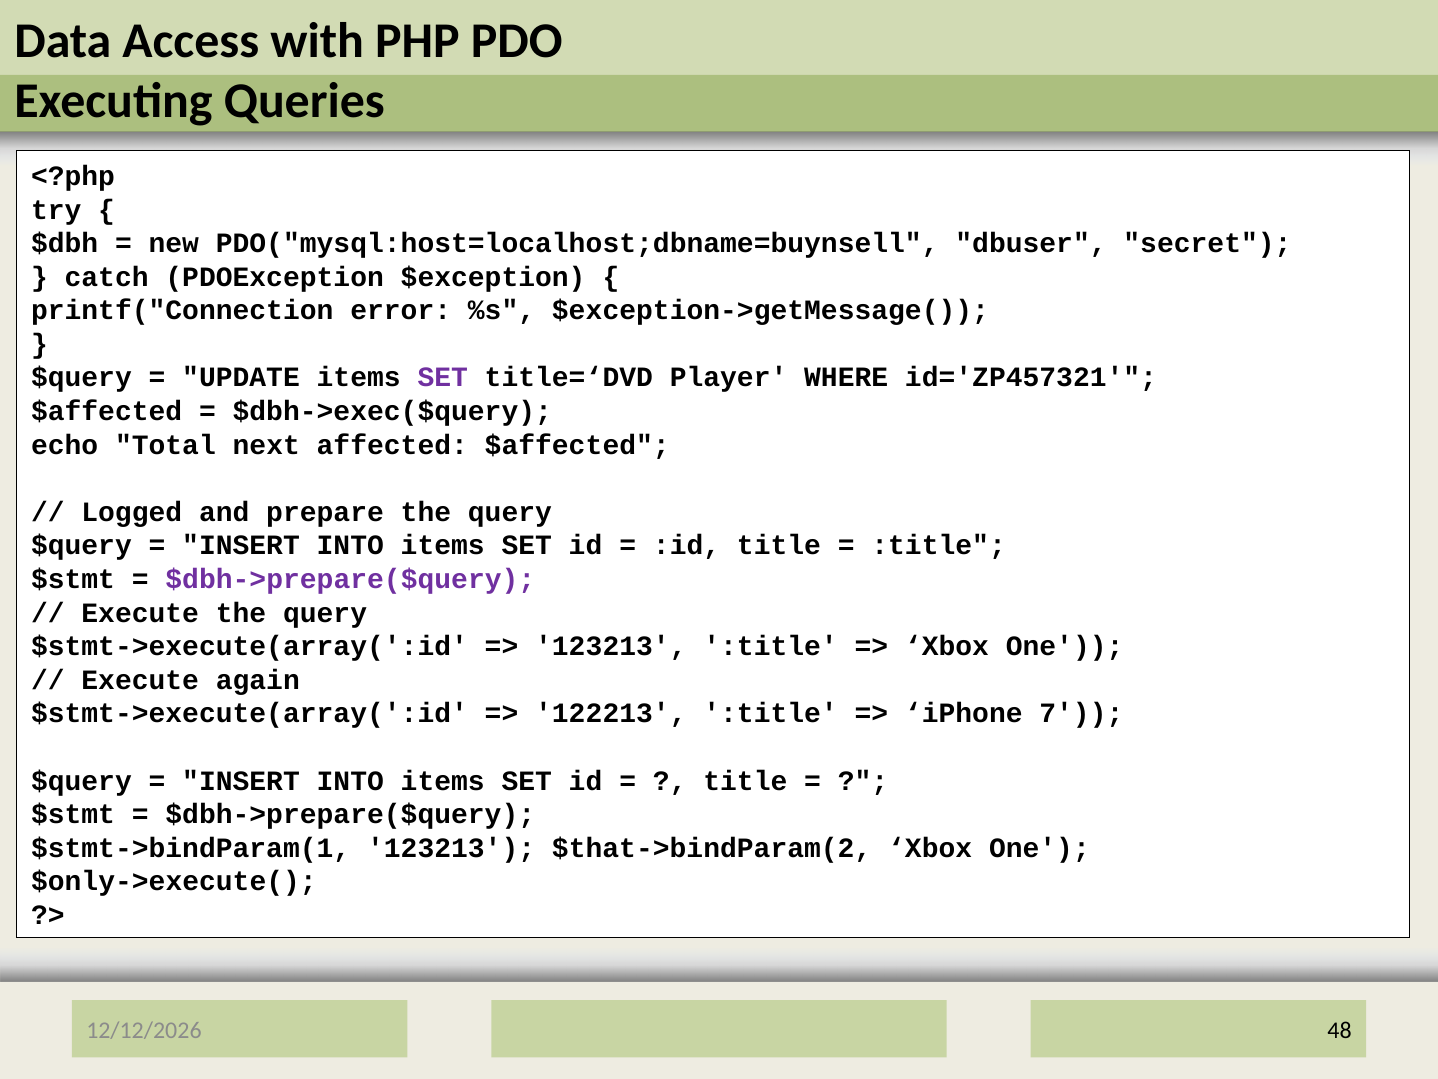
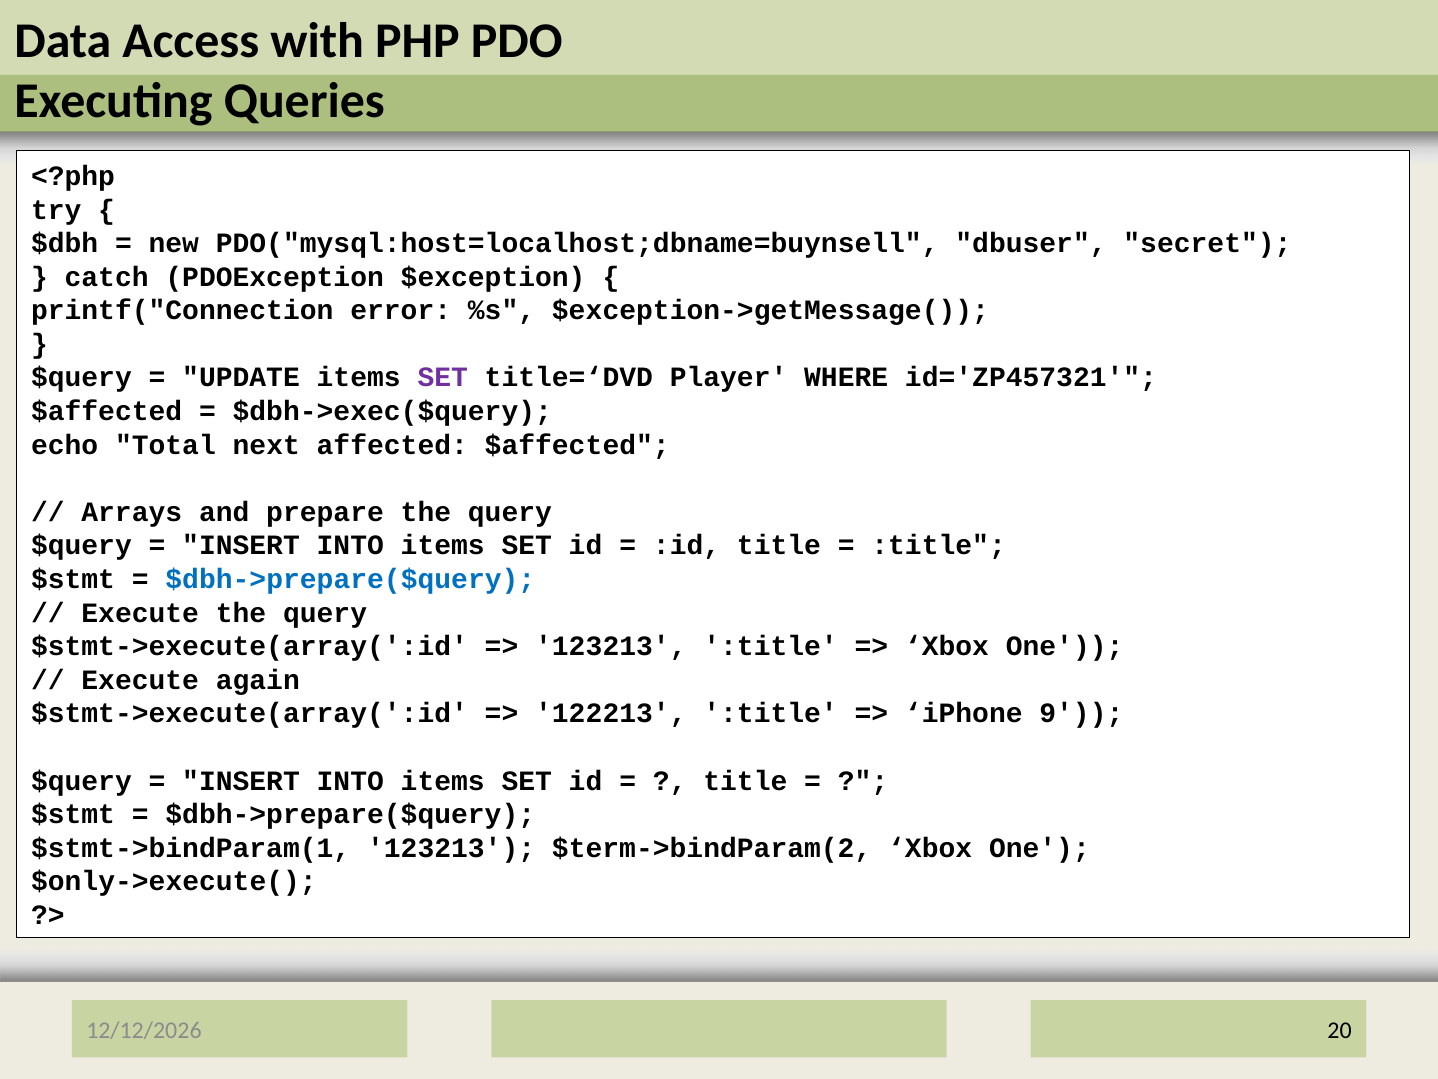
Logged: Logged -> Arrays
$dbh->prepare($query at (350, 579) colour: purple -> blue
7: 7 -> 9
$that->bindParam(2: $that->bindParam(2 -> $term->bindParam(2
48: 48 -> 20
